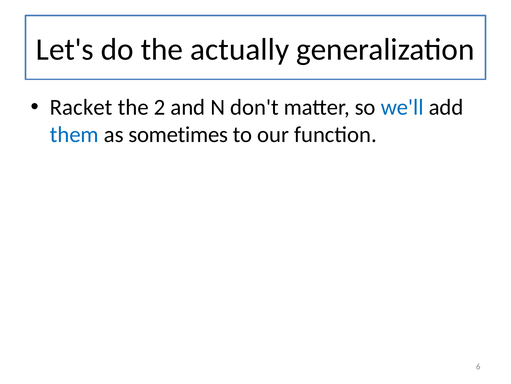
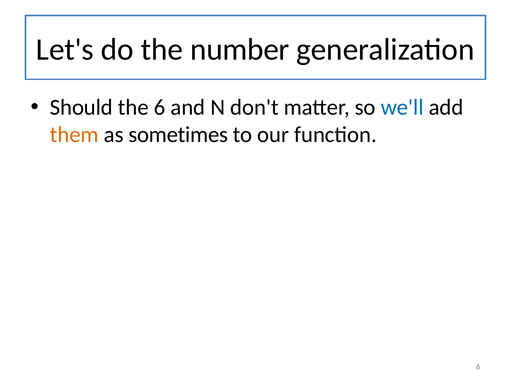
actually: actually -> number
Racket: Racket -> Should
the 2: 2 -> 6
them colour: blue -> orange
